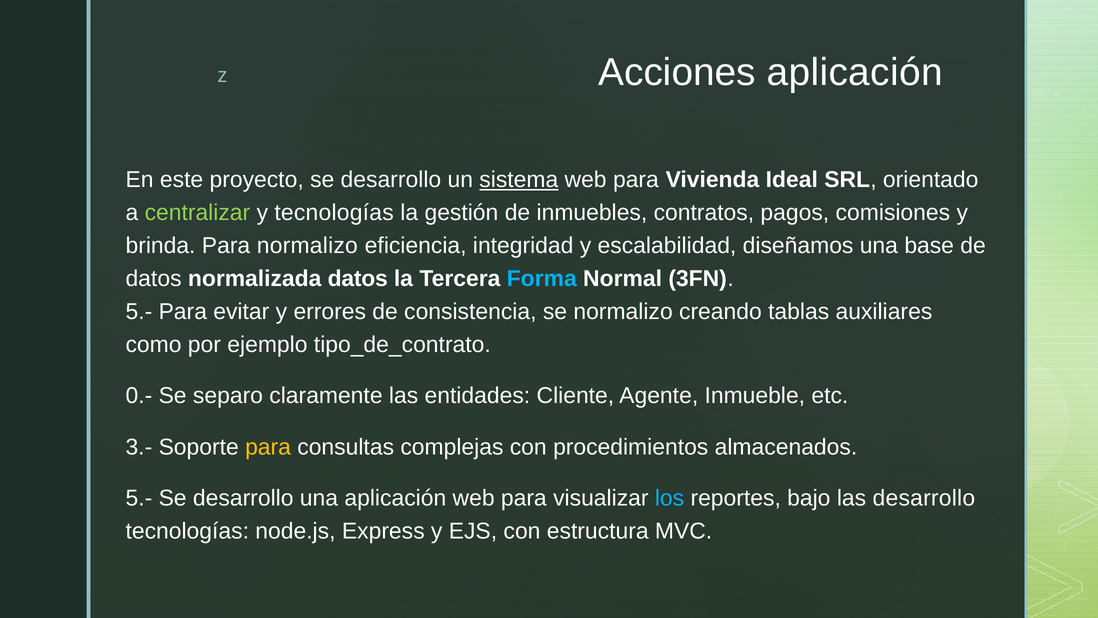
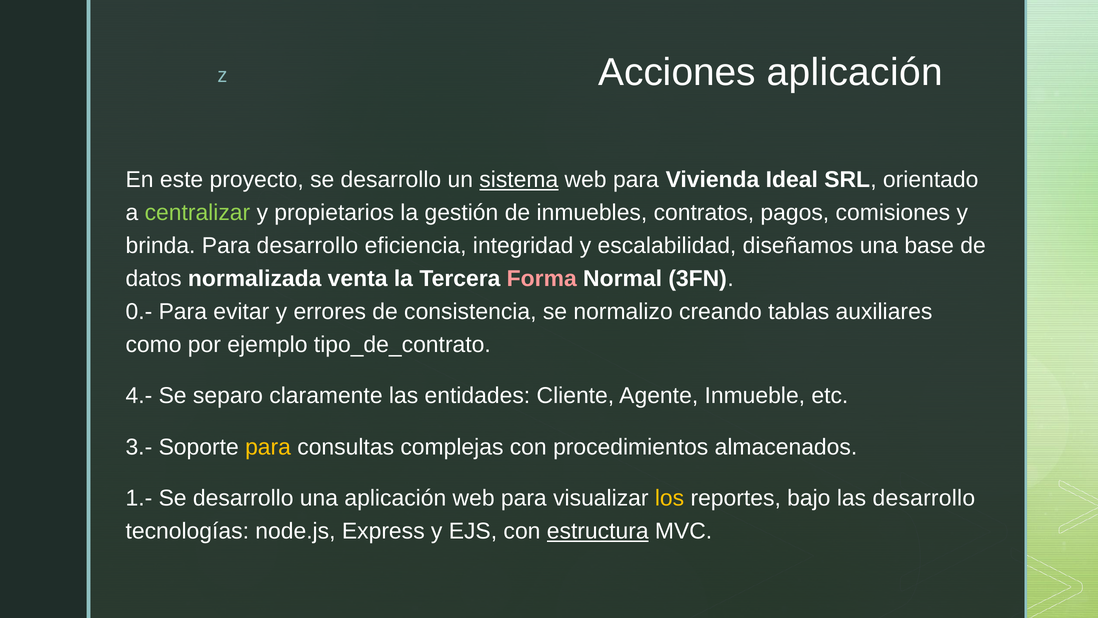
y tecnologías: tecnologías -> propietarios
Para normalizo: normalizo -> desarrollo
normalizada datos: datos -> venta
Forma colour: light blue -> pink
5.- at (139, 311): 5.- -> 0.-
0.-: 0.- -> 4.-
5.- at (139, 498): 5.- -> 1.-
los colour: light blue -> yellow
estructura underline: none -> present
